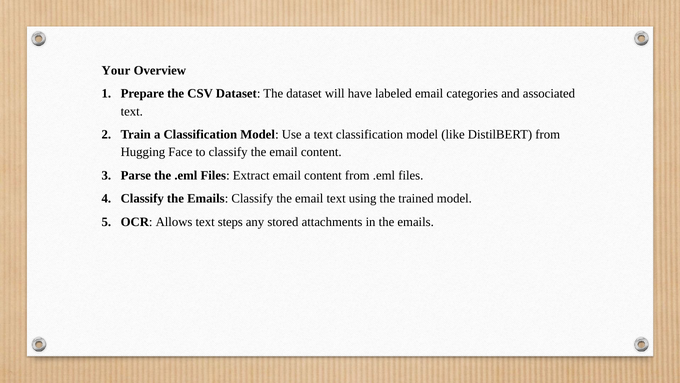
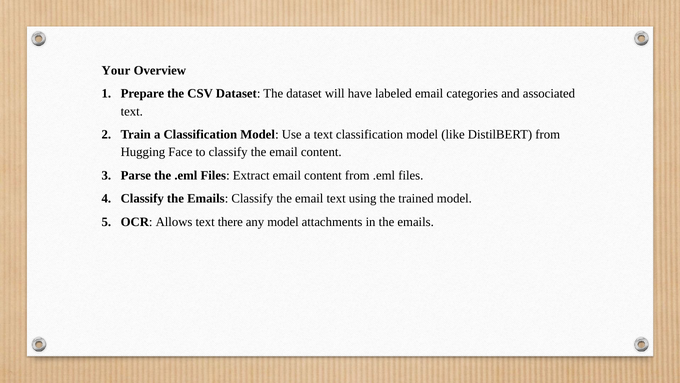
steps: steps -> there
any stored: stored -> model
